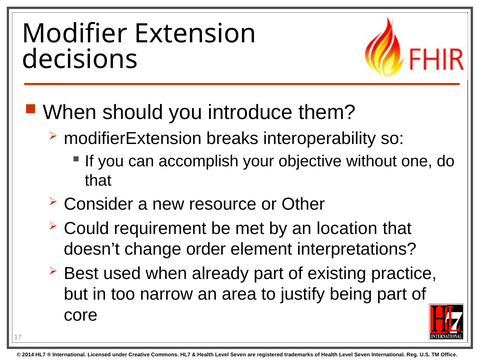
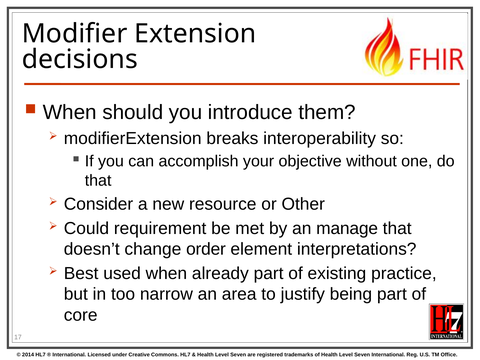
location: location -> manage
